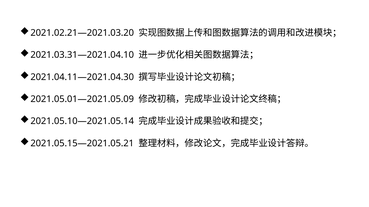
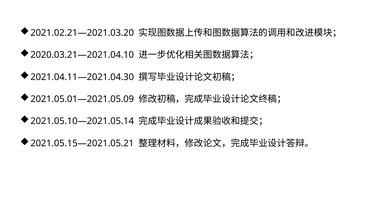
2021.03.31—2021.04.10: 2021.03.31—2021.04.10 -> 2020.03.21—2021.04.10
